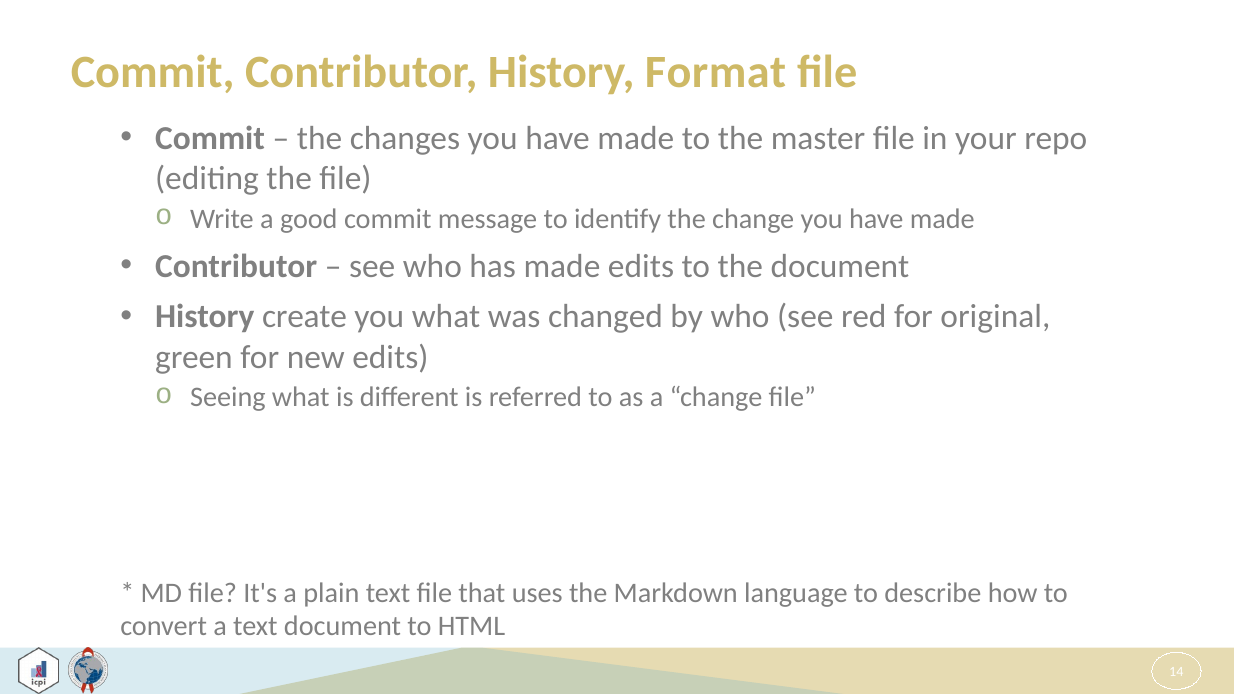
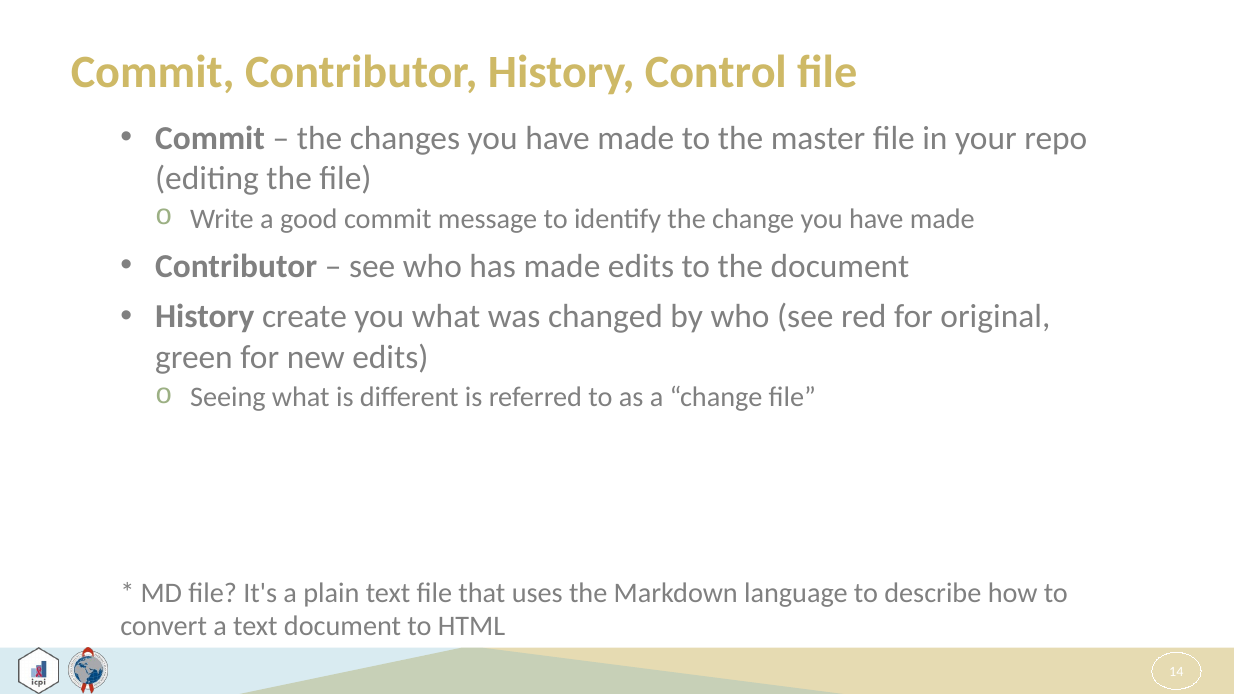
Format: Format -> Control
